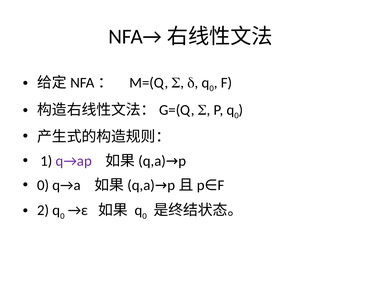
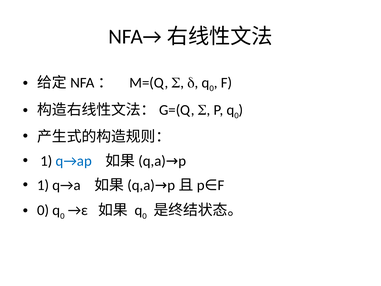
q→ap colour: purple -> blue
0 at (43, 185): 0 -> 1
2 at (43, 210): 2 -> 0
